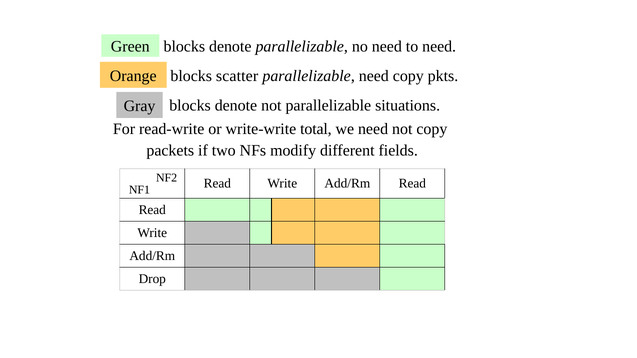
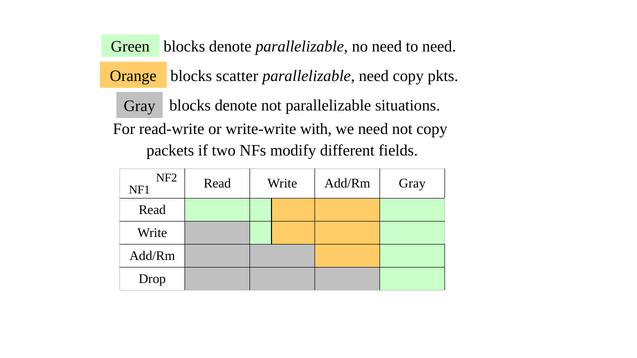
total: total -> with
Add/Rm Read: Read -> Gray
